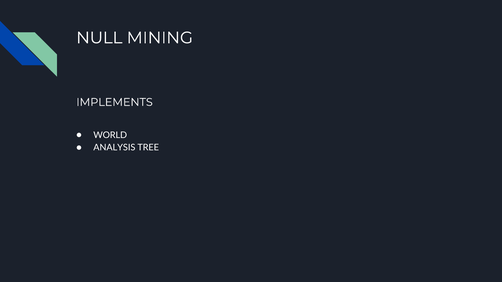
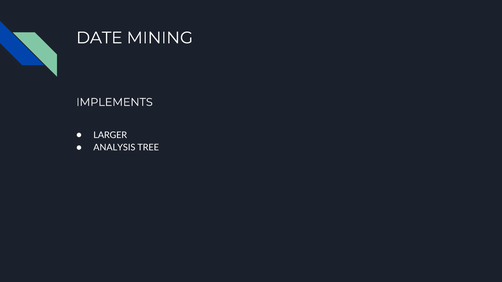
NULL: NULL -> DATE
WORLD: WORLD -> LARGER
